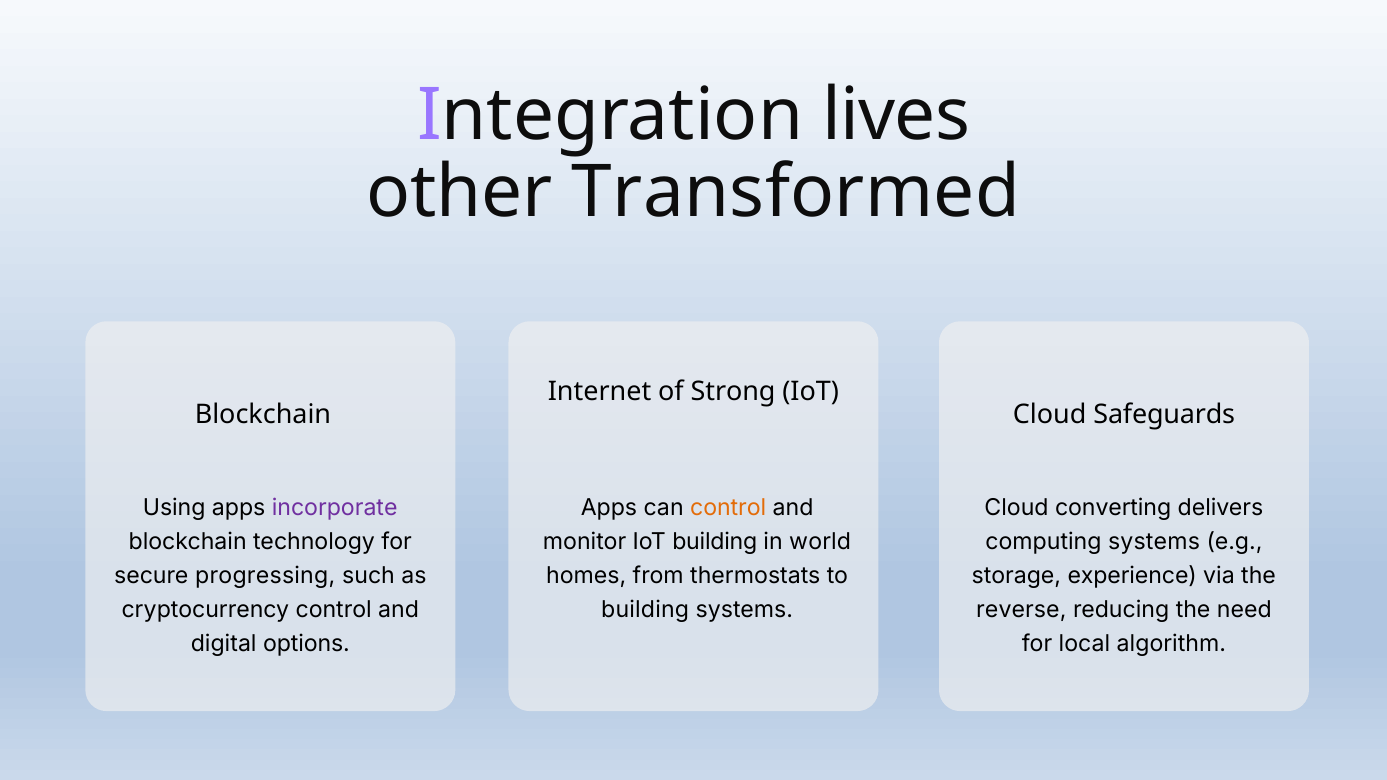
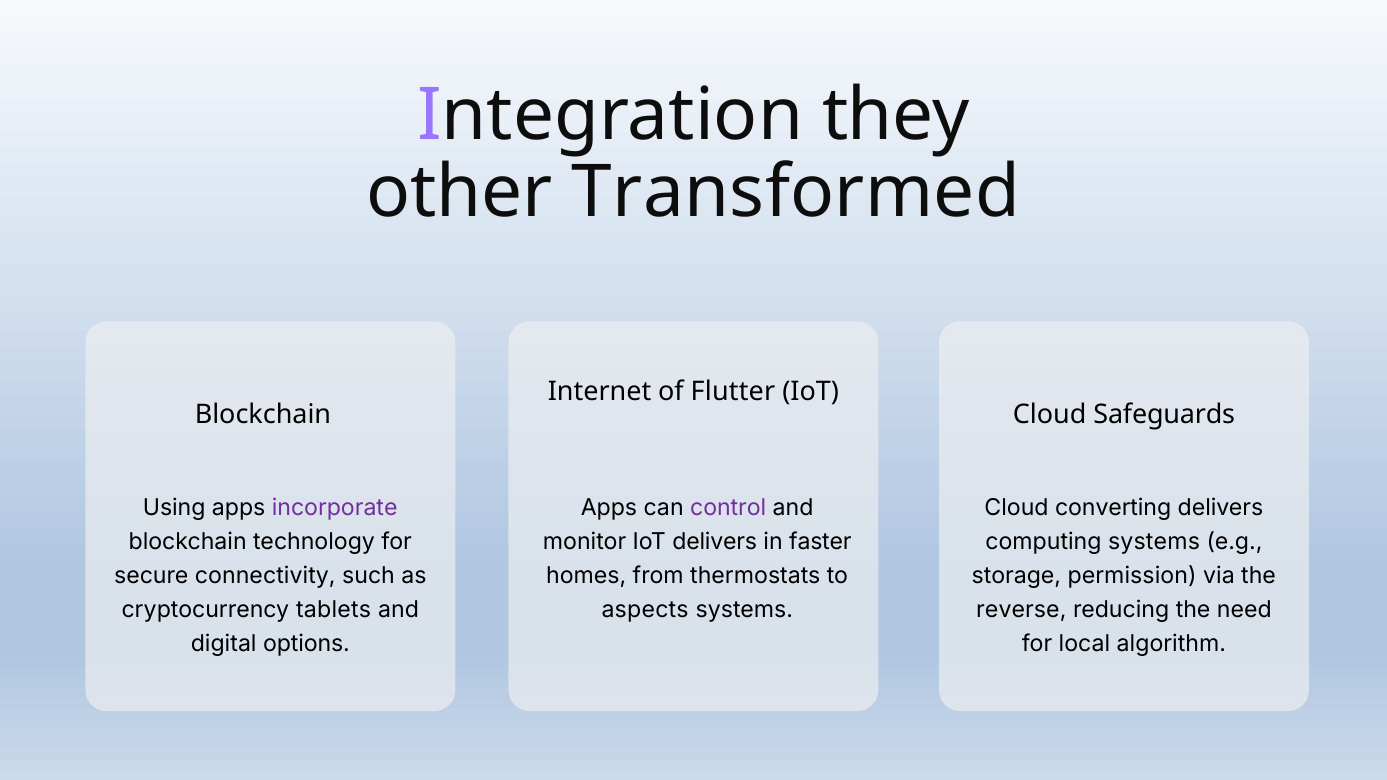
lives: lives -> they
Strong: Strong -> Flutter
control at (728, 508) colour: orange -> purple
IoT building: building -> delivers
world: world -> faster
progressing: progressing -> connectivity
experience: experience -> permission
cryptocurrency control: control -> tablets
building at (645, 610): building -> aspects
